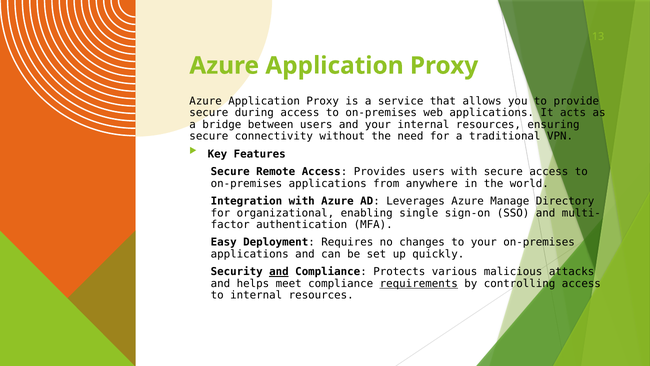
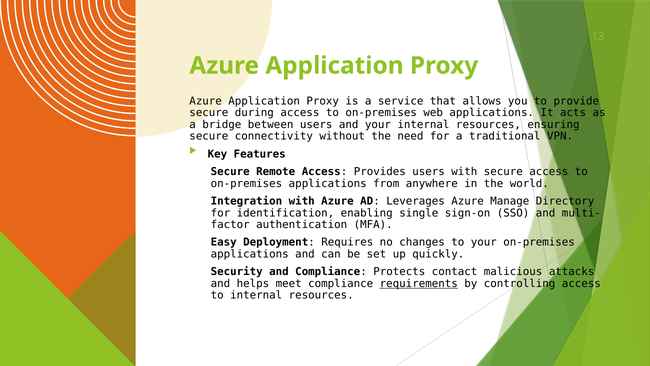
organizational: organizational -> identification
and at (279, 272) underline: present -> none
various: various -> contact
